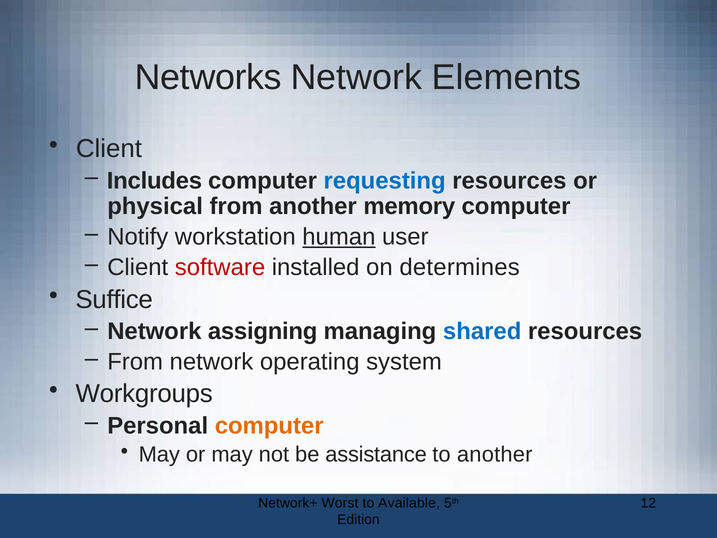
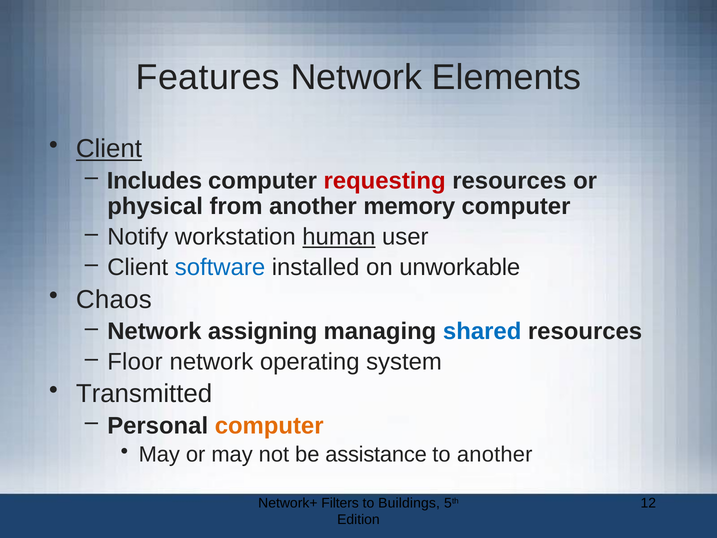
Networks: Networks -> Features
Client at (109, 149) underline: none -> present
requesting colour: blue -> red
software colour: red -> blue
determines: determines -> unworkable
Suffice: Suffice -> Chaos
From at (135, 362): From -> Floor
Workgroups: Workgroups -> Transmitted
Worst: Worst -> Filters
Available: Available -> Buildings
